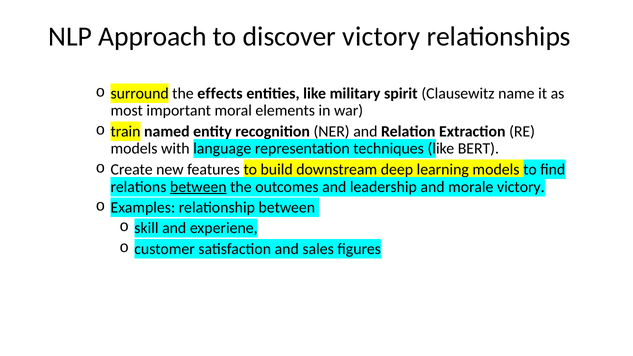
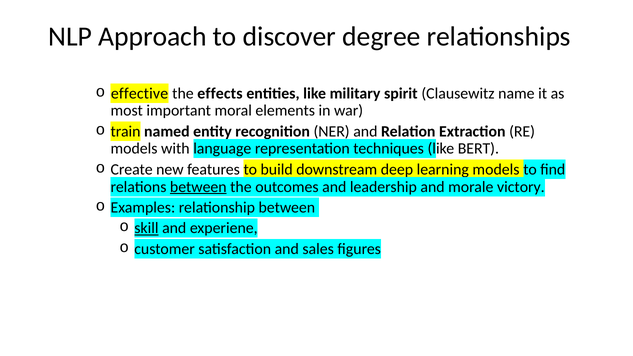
discover victory: victory -> degree
surround: surround -> effective
skill underline: none -> present
